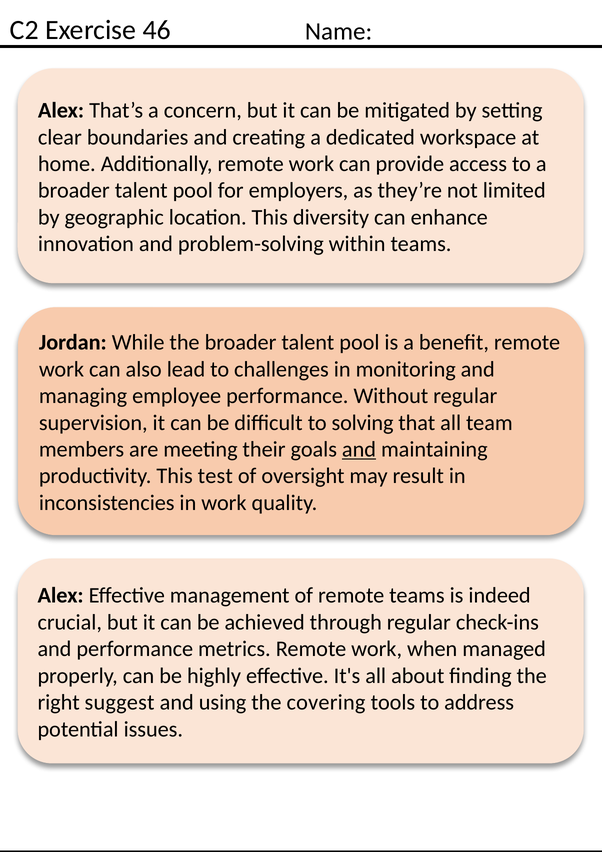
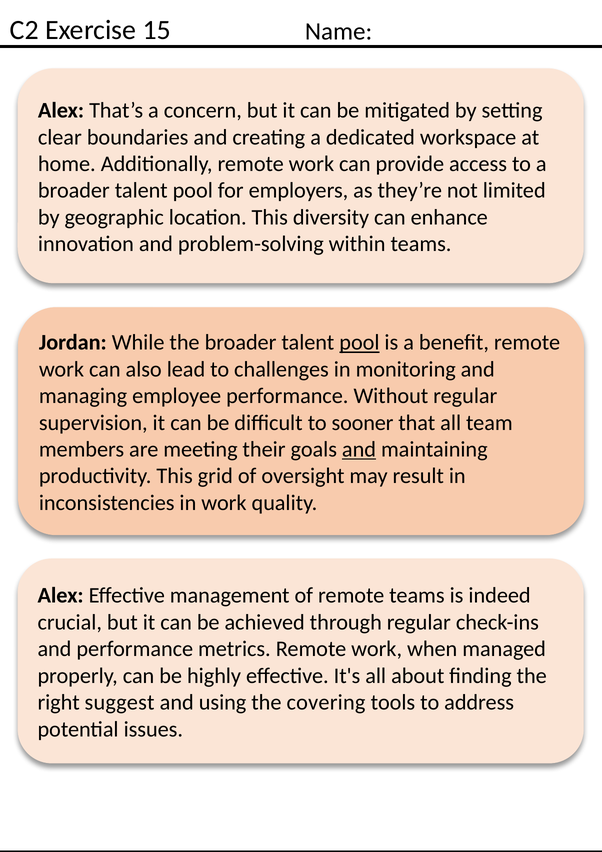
46: 46 -> 15
pool at (359, 343) underline: none -> present
solving: solving -> sooner
test: test -> grid
